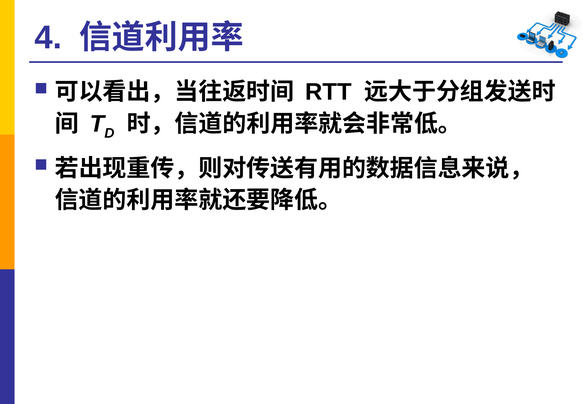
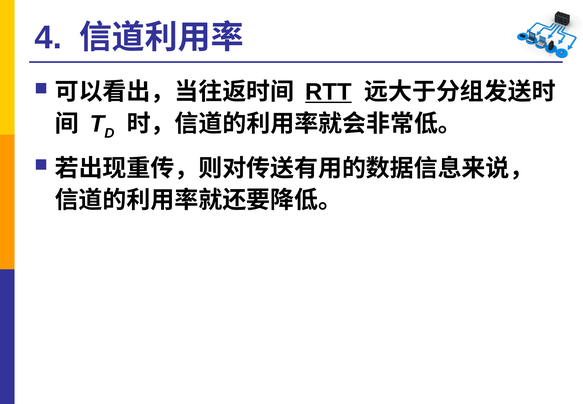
RTT underline: none -> present
